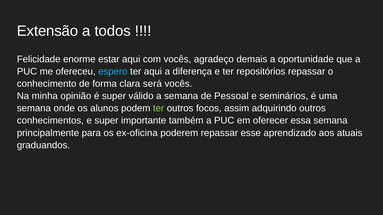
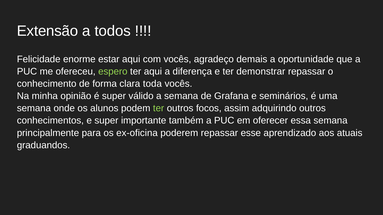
espero colour: light blue -> light green
repositórios: repositórios -> demonstrar
será: será -> toda
Pessoal: Pessoal -> Grafana
